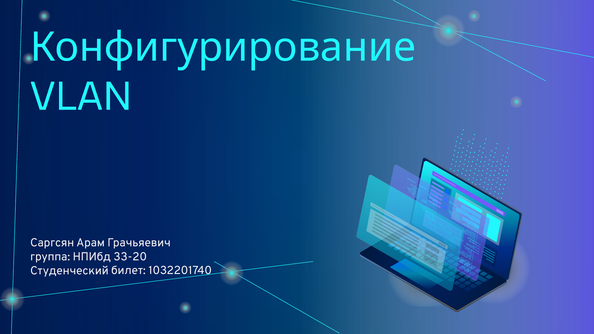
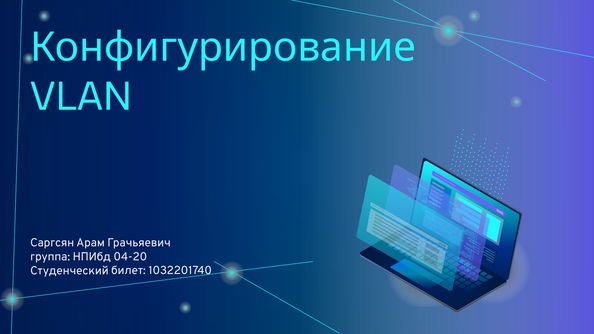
33-20: 33-20 -> 04-20
